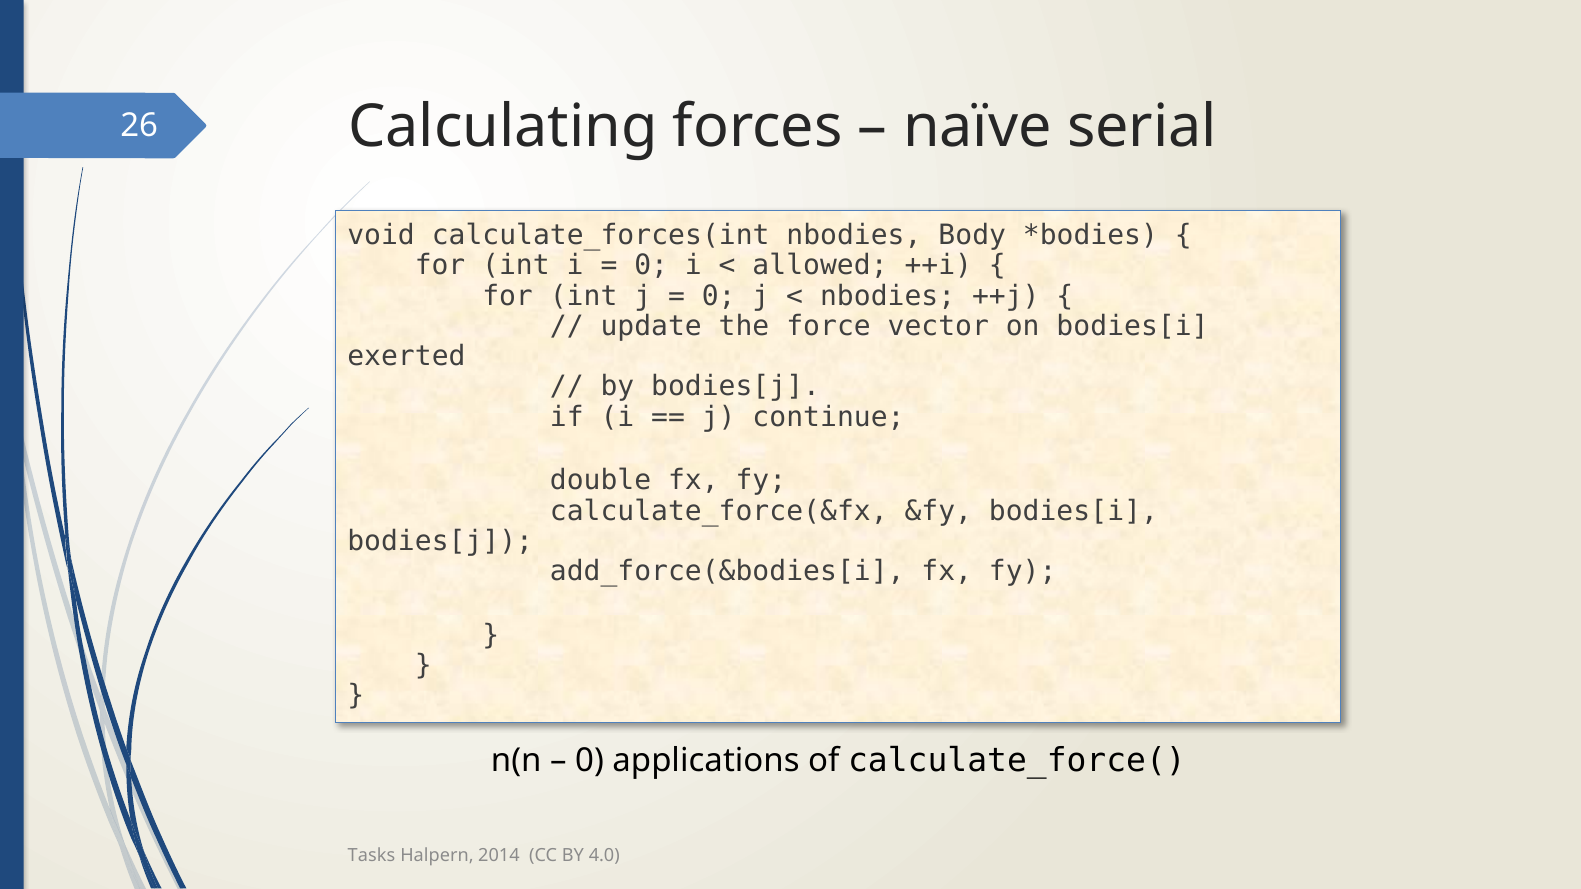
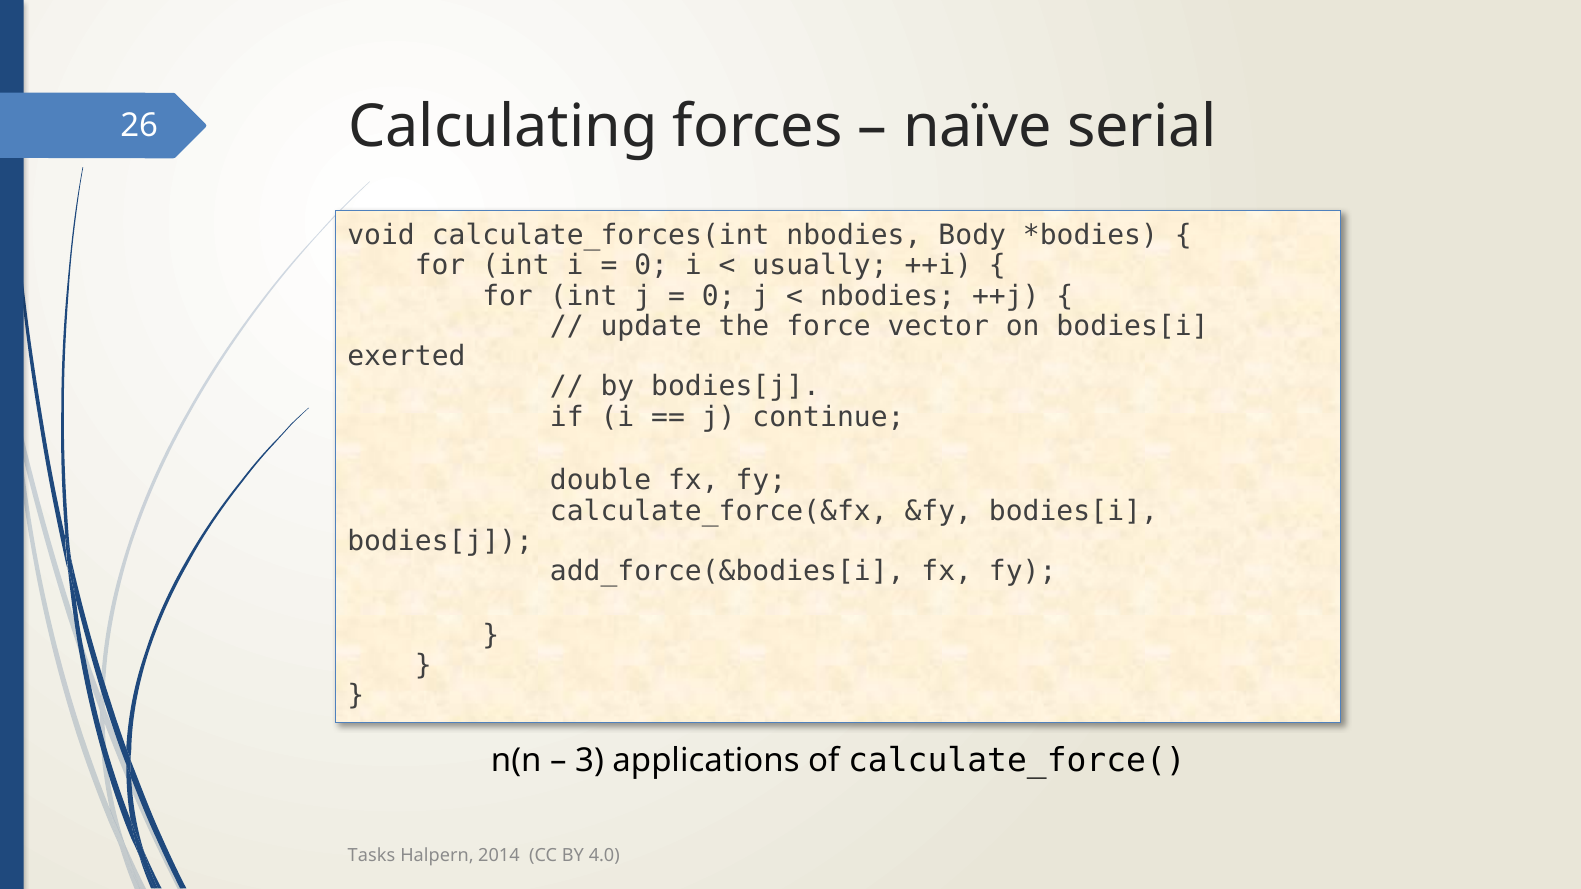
allowed: allowed -> usually
0 at (589, 761): 0 -> 3
